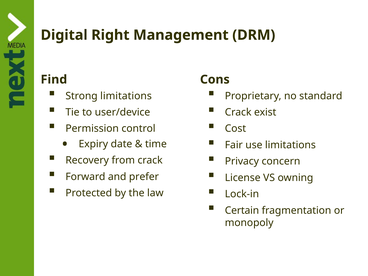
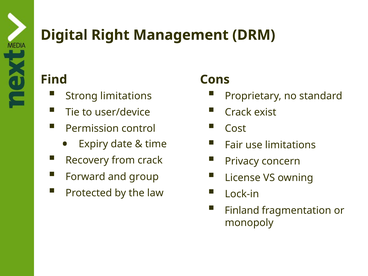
prefer: prefer -> group
Certain: Certain -> Finland
